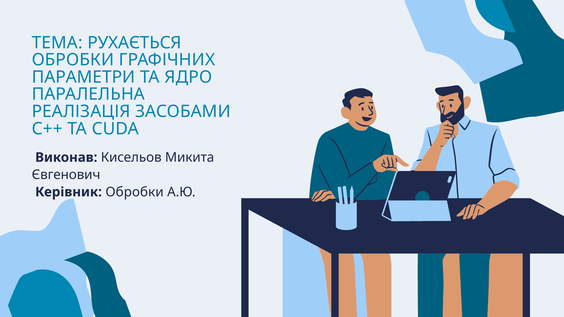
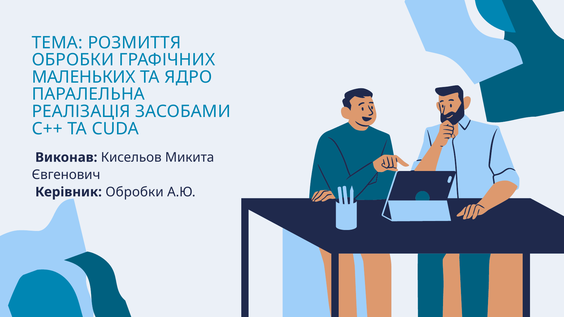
РУХАЄТЬСЯ: РУХАЄТЬСЯ -> РОЗМИТТЯ
ПАРАМЕТРИ: ПАРАМЕТРИ -> МАЛЕНЬКИХ
